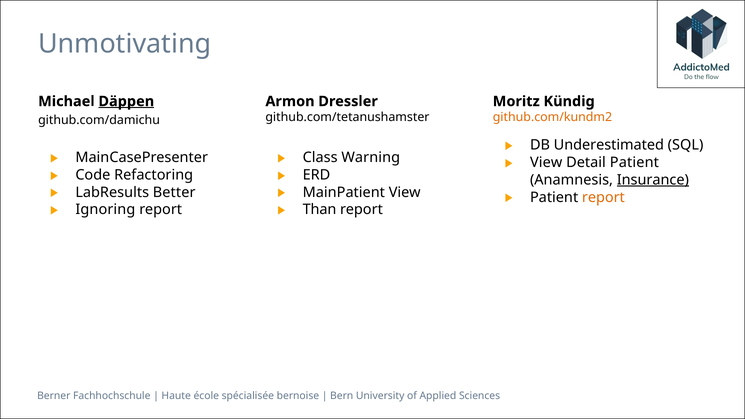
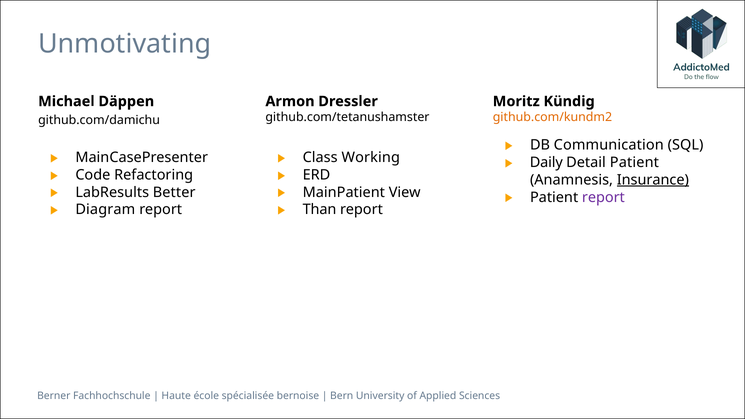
Däppen underline: present -> none
Underestimated: Underestimated -> Communication
Warning: Warning -> Working
View at (546, 163): View -> Daily
report at (603, 197) colour: orange -> purple
Ignoring: Ignoring -> Diagram
